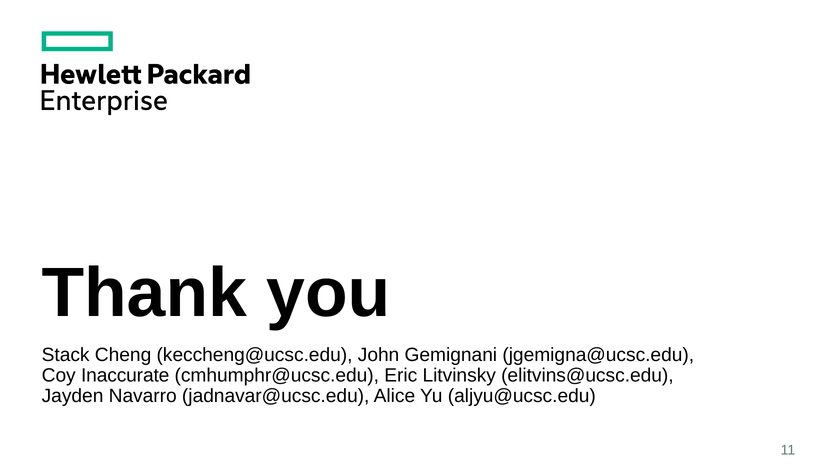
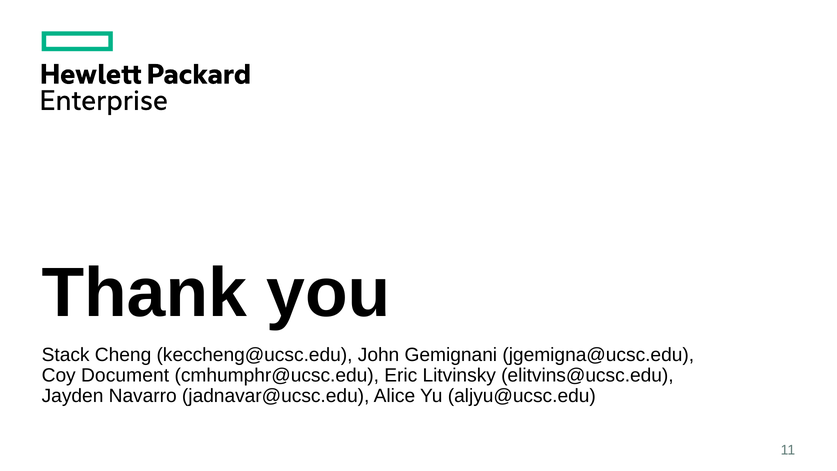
Inaccurate: Inaccurate -> Document
